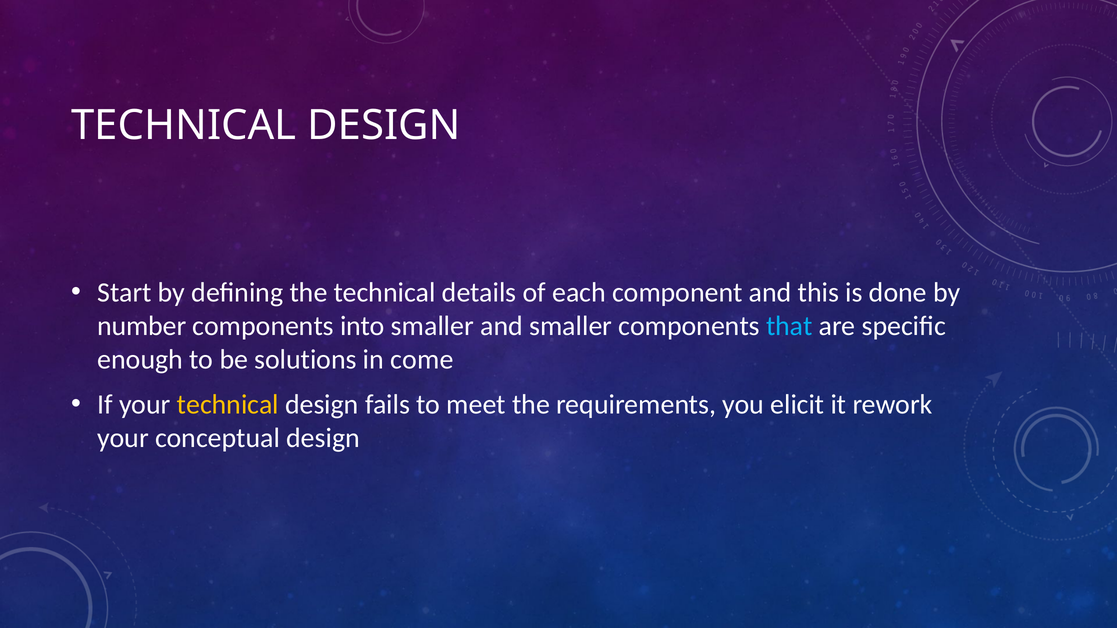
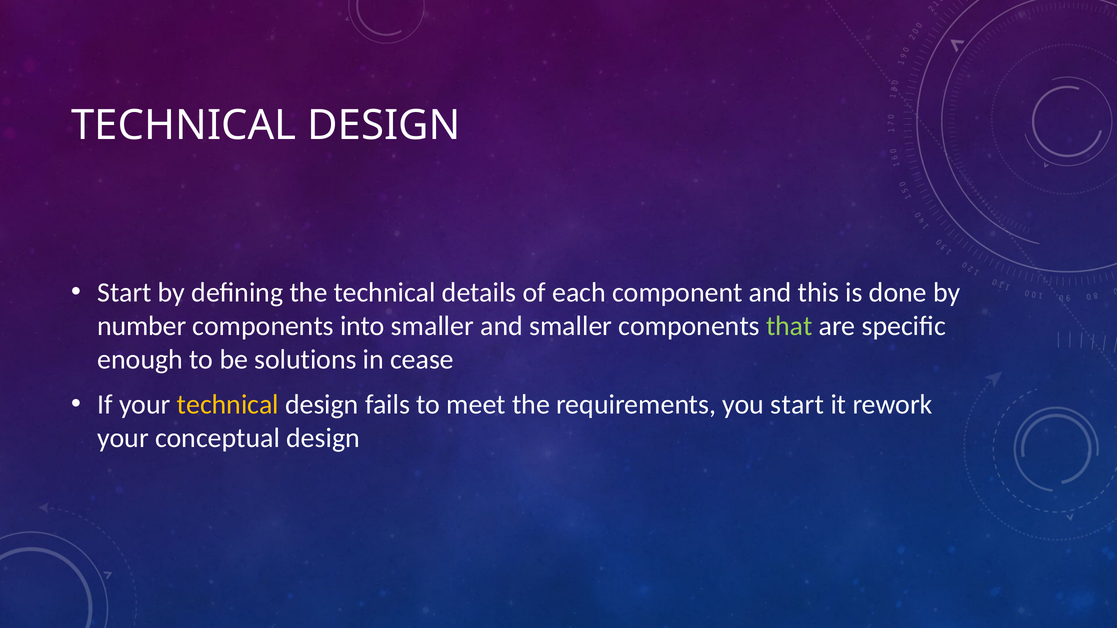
that colour: light blue -> light green
come: come -> cease
you elicit: elicit -> start
